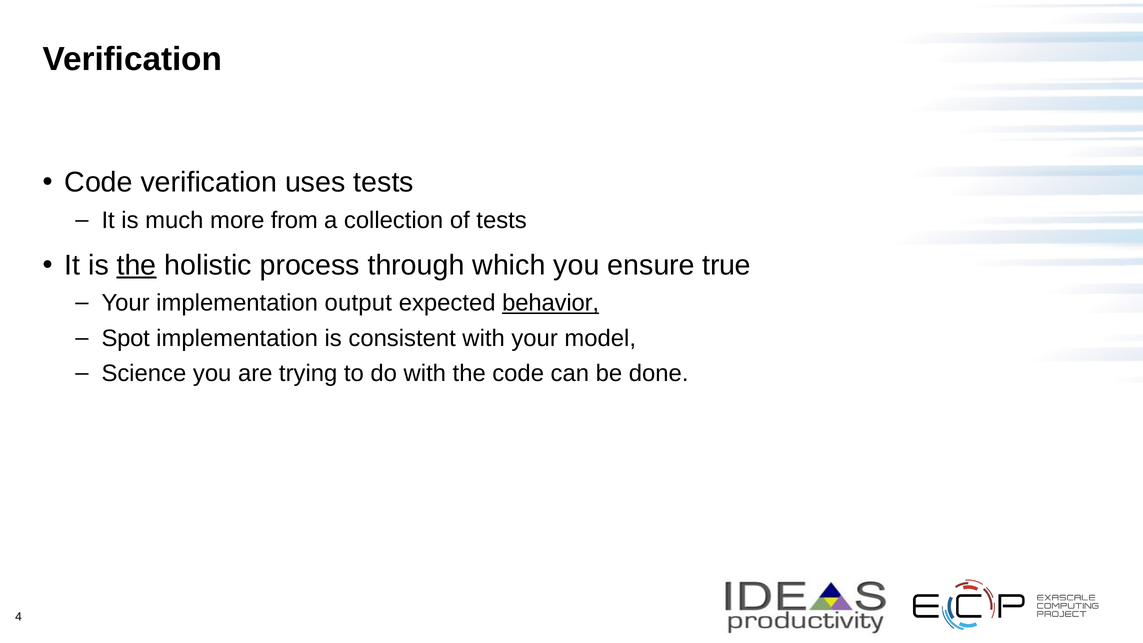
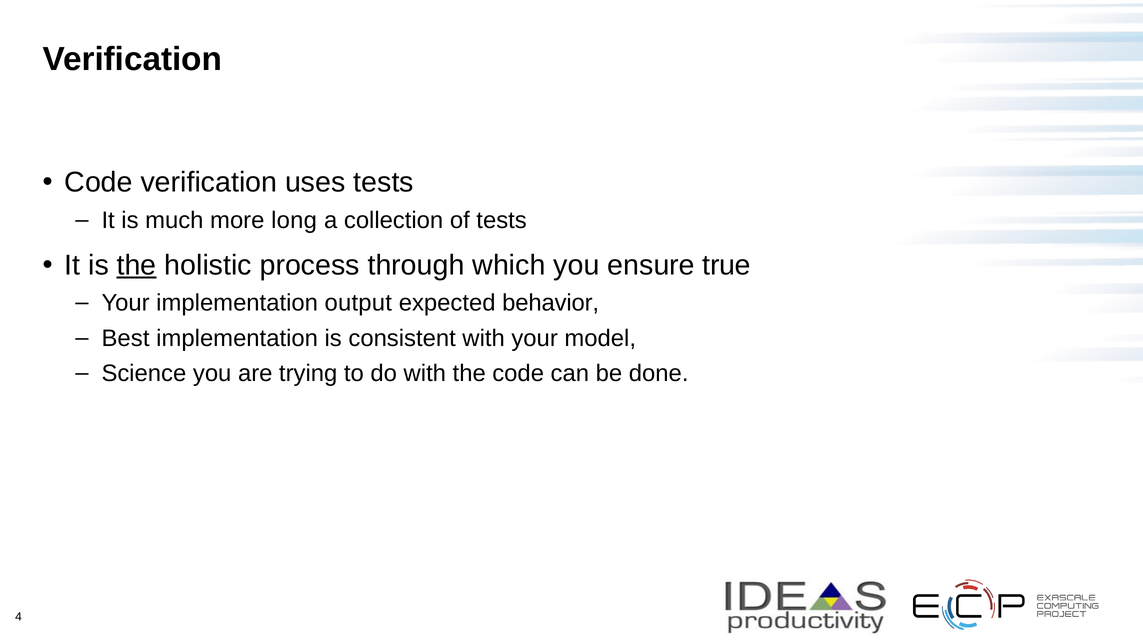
from: from -> long
behavior underline: present -> none
Spot: Spot -> Best
